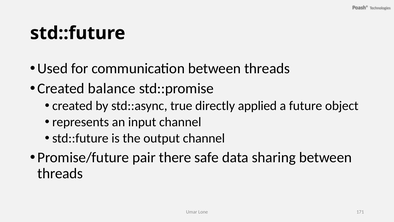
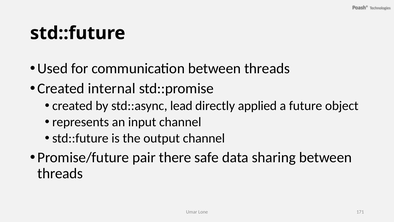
balance: balance -> internal
true: true -> lead
